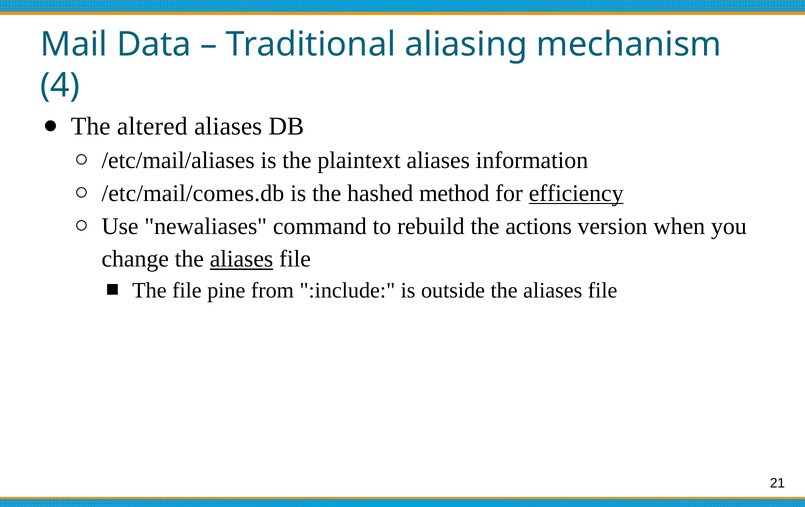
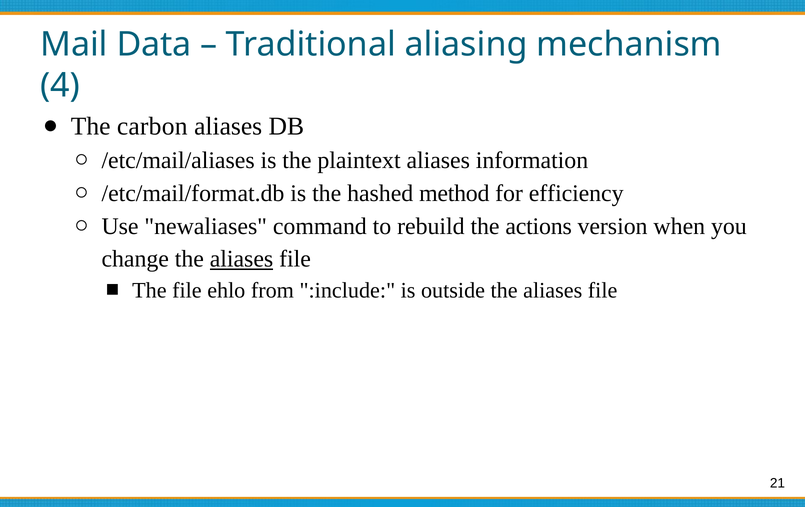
altered: altered -> carbon
/etc/mail/comes.db: /etc/mail/comes.db -> /etc/mail/format.db
efficiency underline: present -> none
pine: pine -> ehlo
